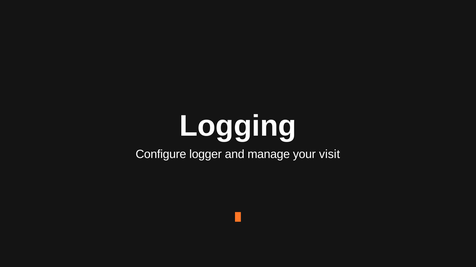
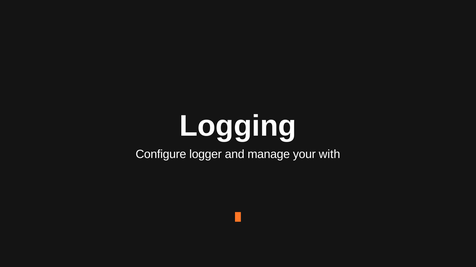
visit: visit -> with
